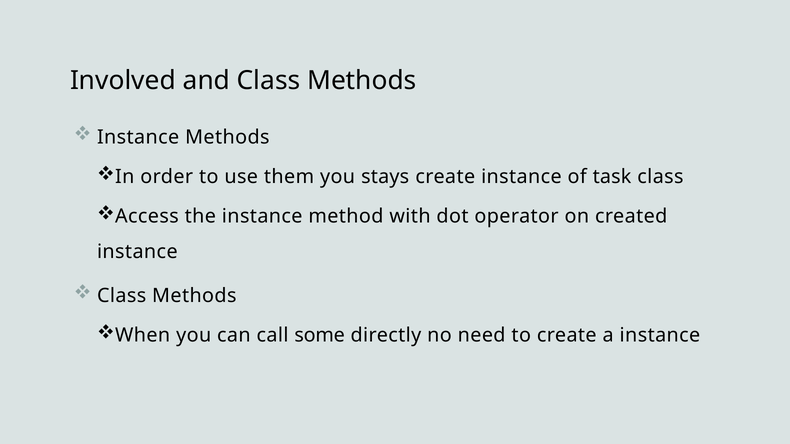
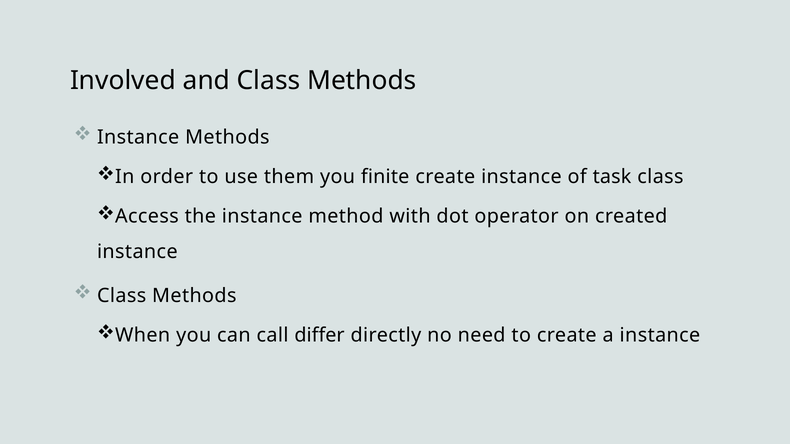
stays: stays -> finite
some: some -> differ
